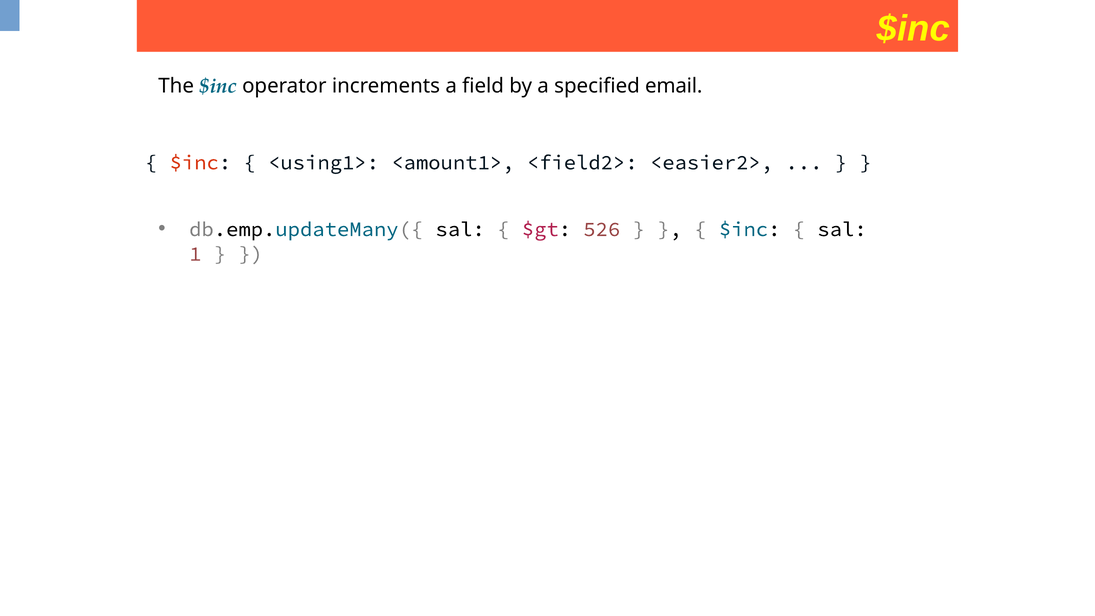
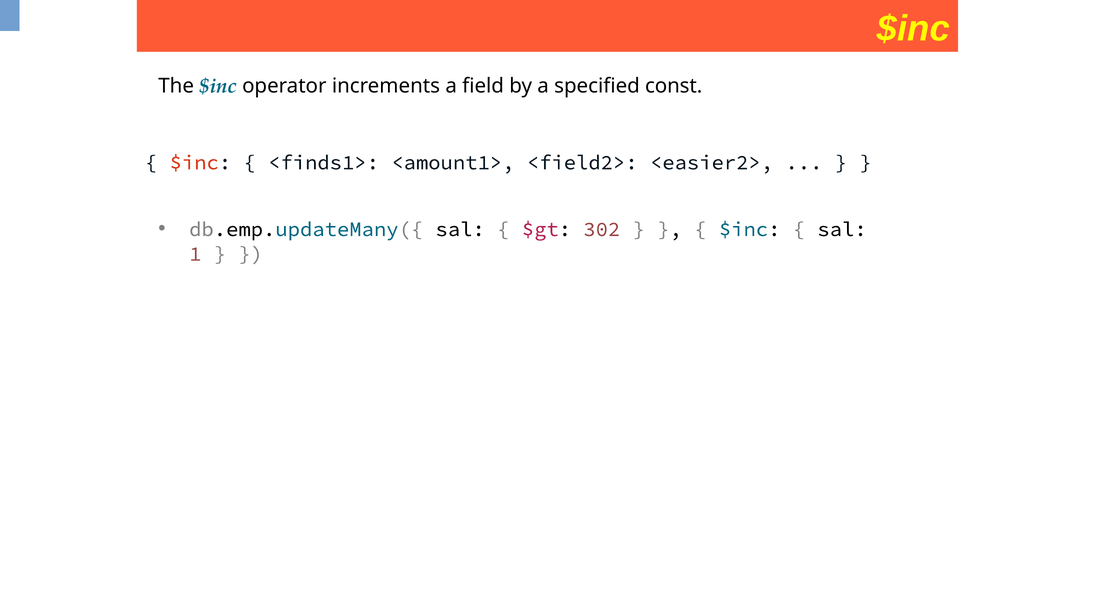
email: email -> const
<using1>: <using1> -> <finds1>
526: 526 -> 302
